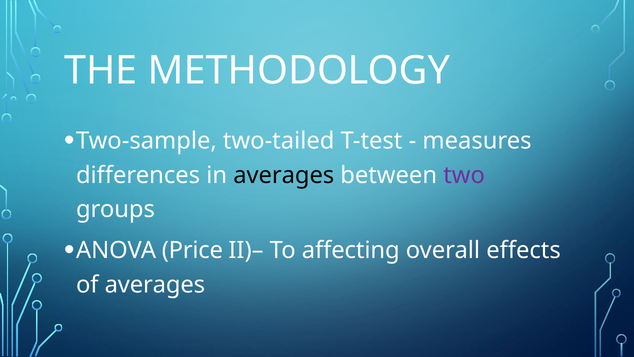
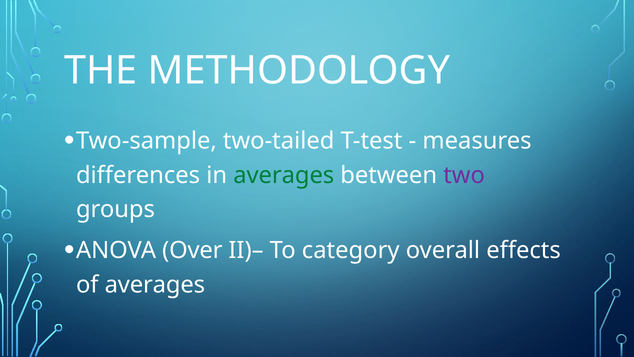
averages at (284, 175) colour: black -> green
Price: Price -> Over
affecting: affecting -> category
